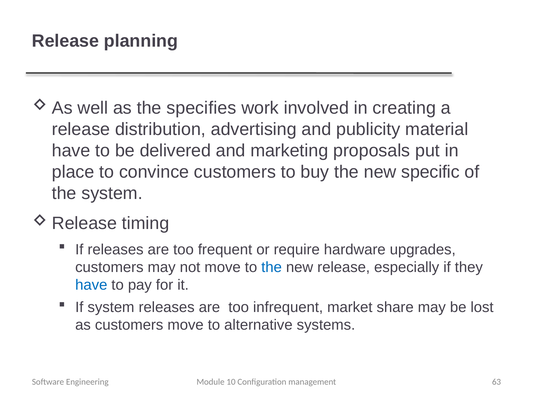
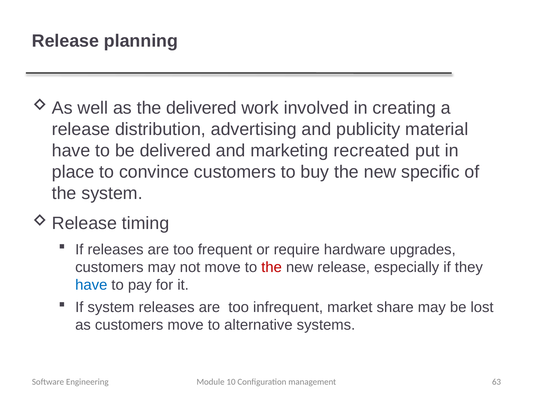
the specifies: specifies -> delivered
proposals: proposals -> recreated
the at (272, 267) colour: blue -> red
